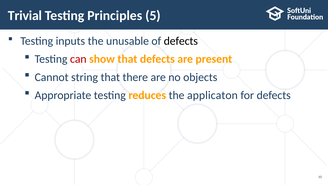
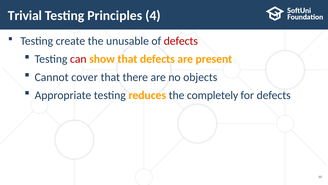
5: 5 -> 4
inputs: inputs -> create
defects at (181, 41) colour: black -> red
string: string -> cover
applicaton: applicaton -> completely
